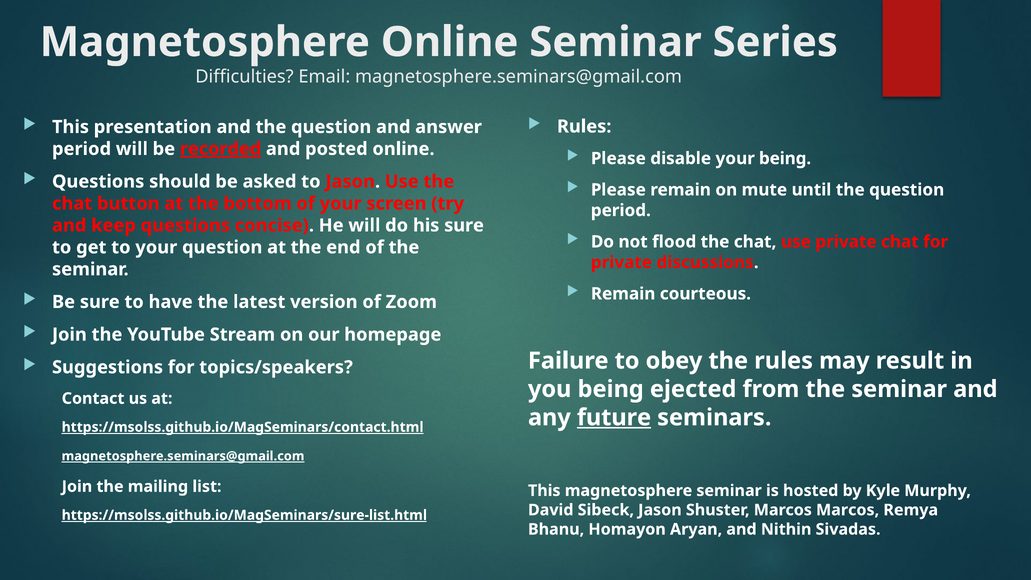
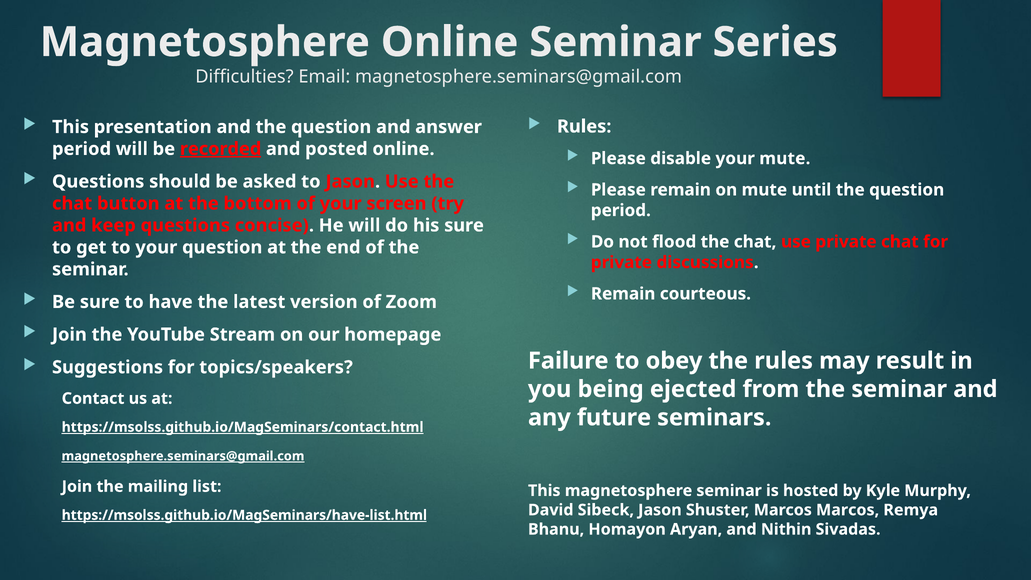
your being: being -> mute
future underline: present -> none
https://msolss.github.io/MagSeminars/sure-list.html: https://msolss.github.io/MagSeminars/sure-list.html -> https://msolss.github.io/MagSeminars/have-list.html
